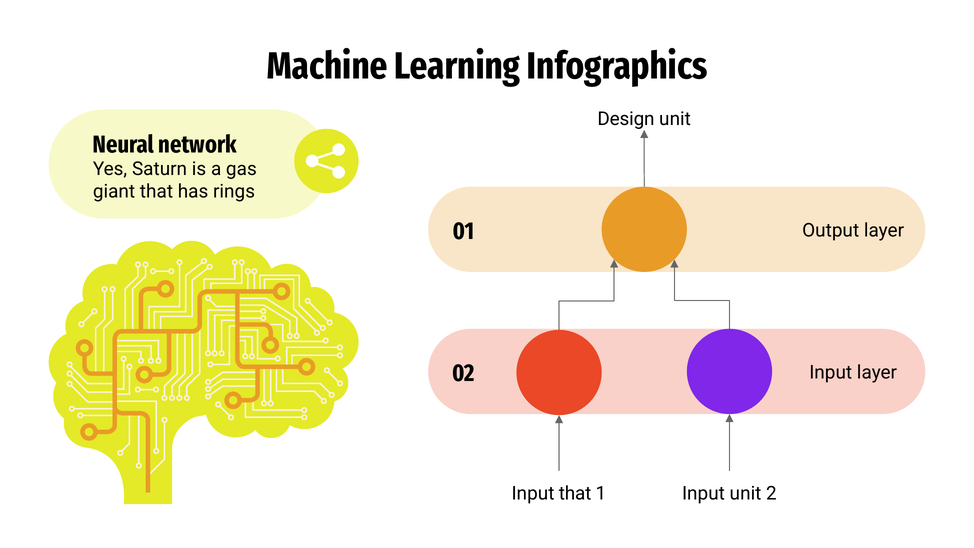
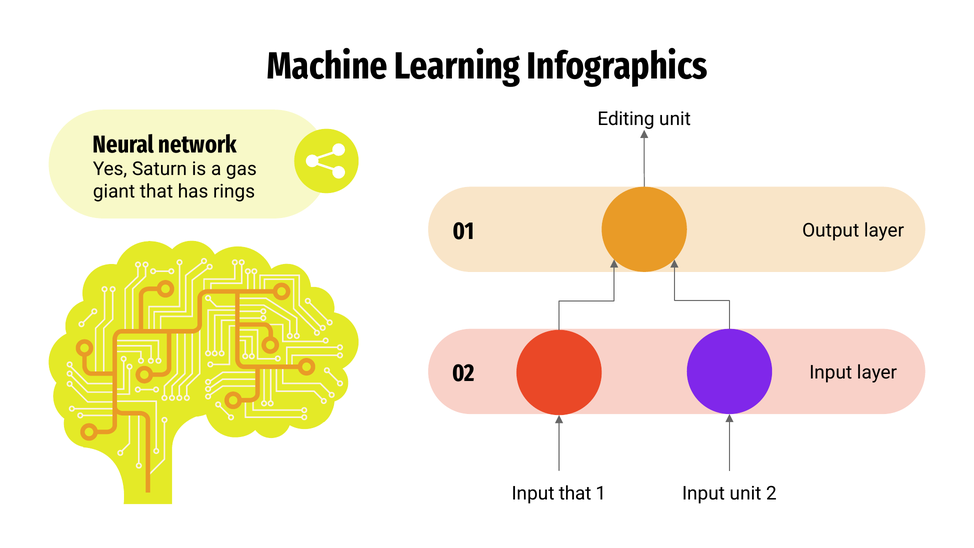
Design: Design -> Editing
